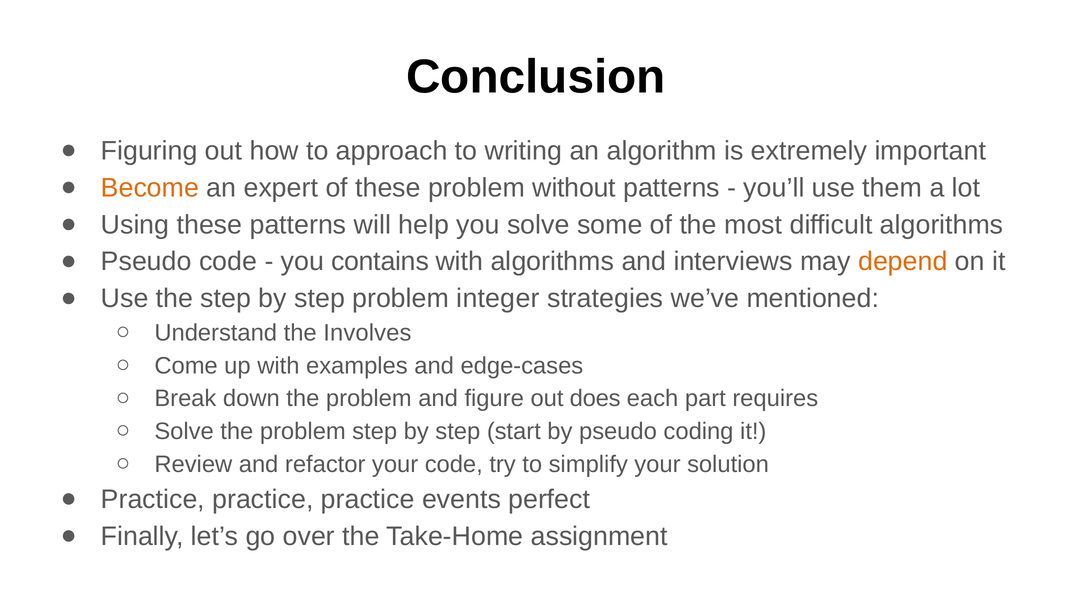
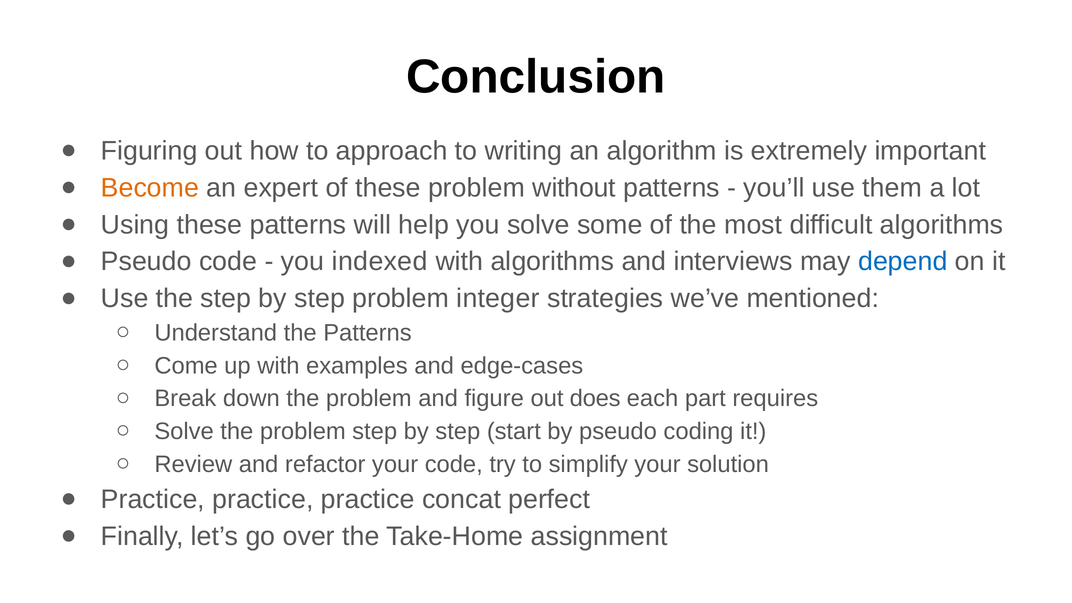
contains: contains -> indexed
depend colour: orange -> blue
the Involves: Involves -> Patterns
events: events -> concat
